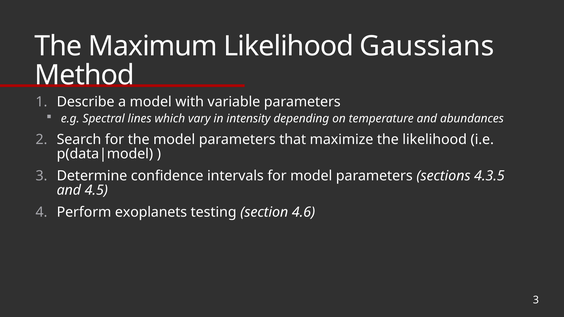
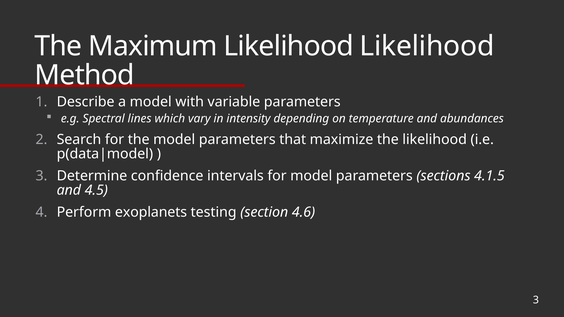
Likelihood Gaussians: Gaussians -> Likelihood
4.3.5: 4.3.5 -> 4.1.5
